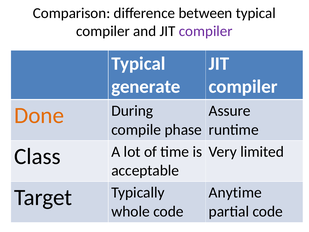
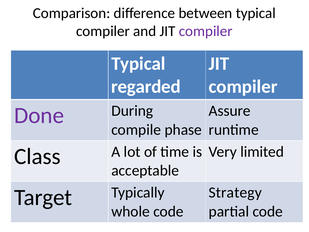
generate: generate -> regarded
Done colour: orange -> purple
Anytime: Anytime -> Strategy
